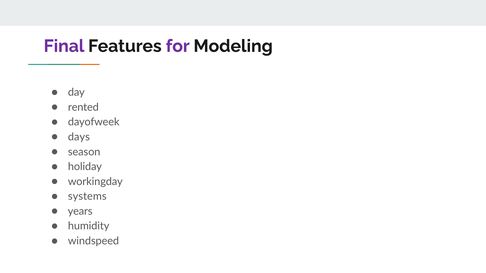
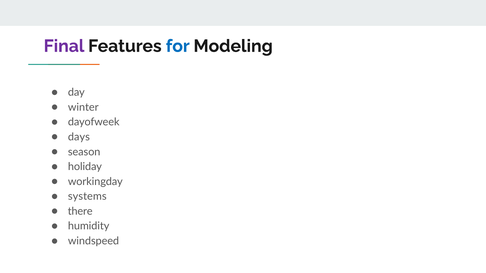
for colour: purple -> blue
rented: rented -> winter
years: years -> there
